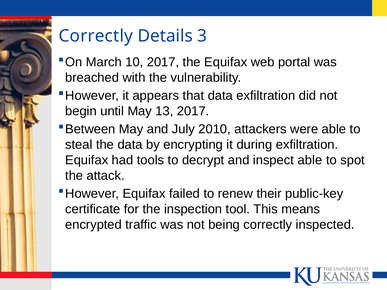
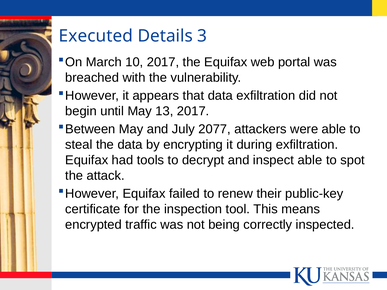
Correctly at (96, 36): Correctly -> Executed
2010: 2010 -> 2077
